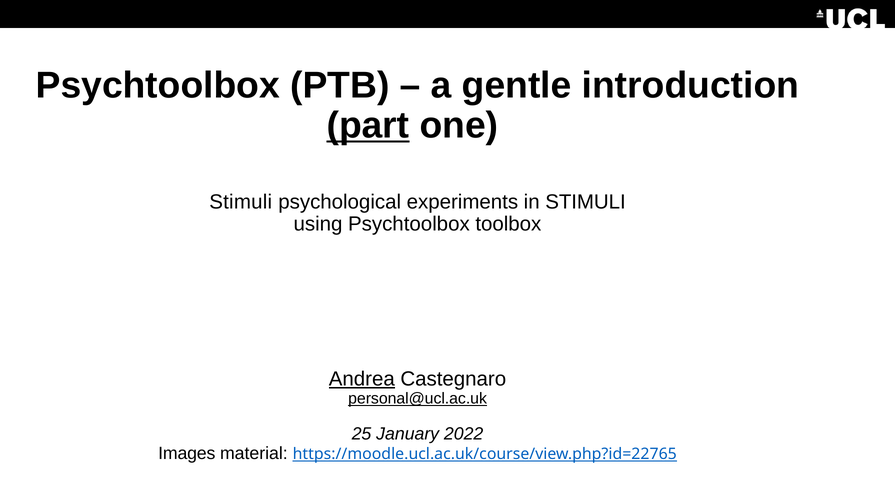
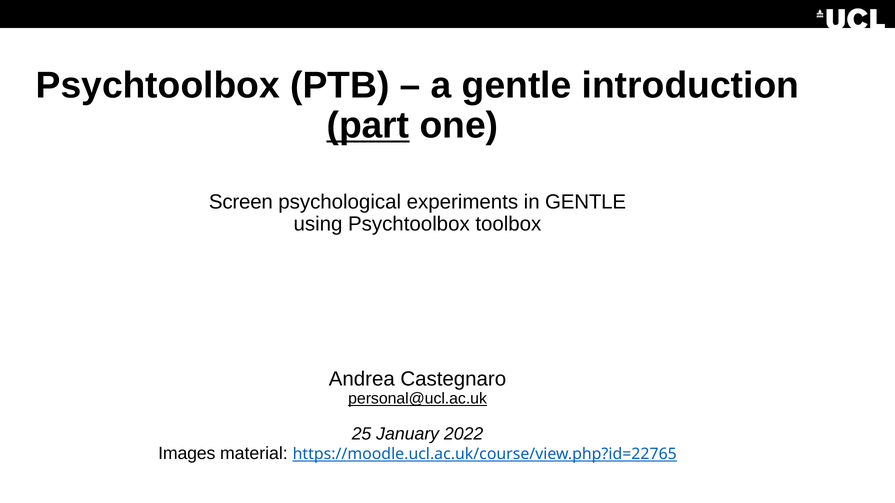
Stimuli at (241, 202): Stimuli -> Screen
in STIMULI: STIMULI -> GENTLE
Andrea underline: present -> none
